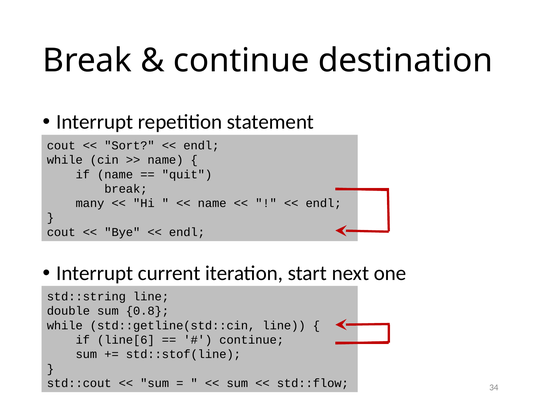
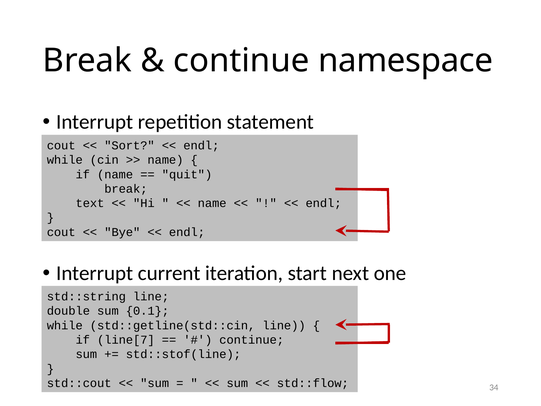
destination: destination -> namespace
many: many -> text
0.8: 0.8 -> 0.1
line[6: line[6 -> line[7
